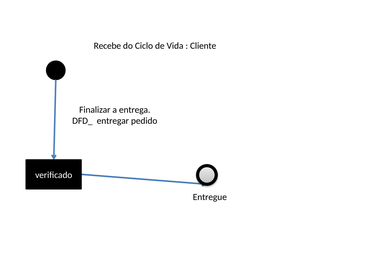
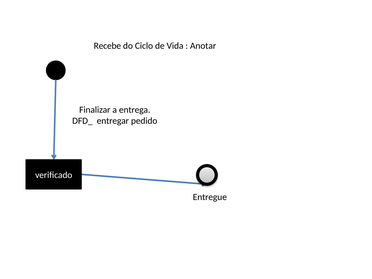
Cliente: Cliente -> Anotar
